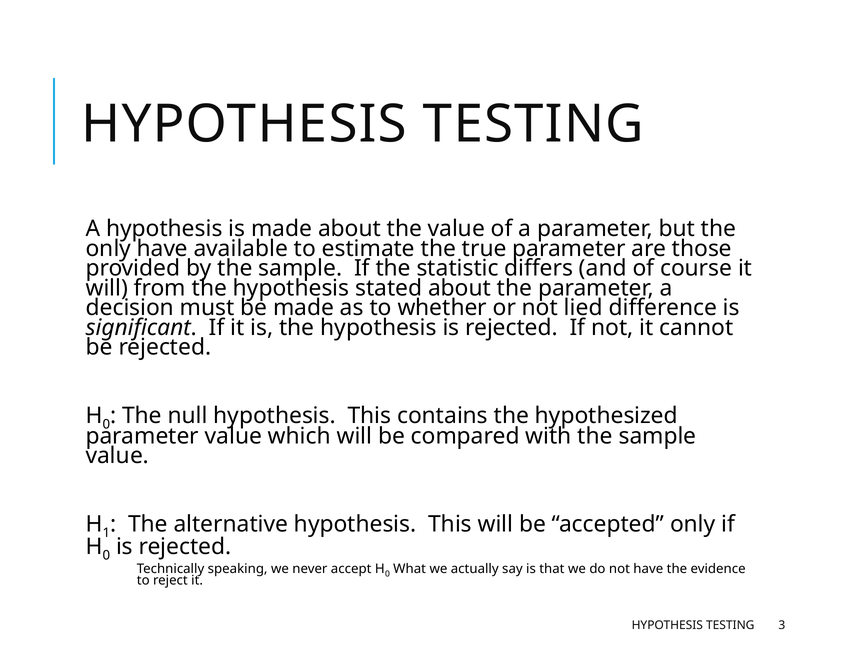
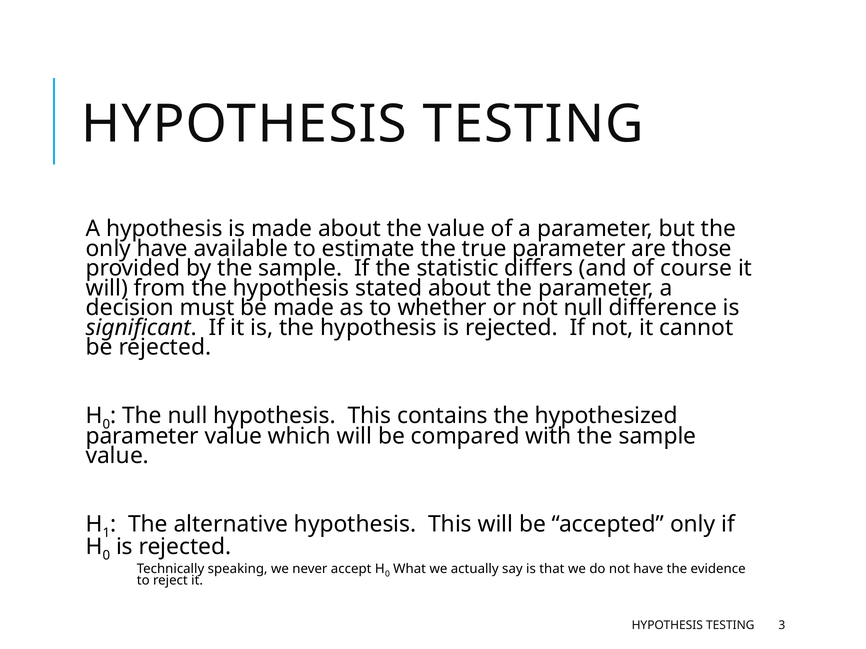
not lied: lied -> null
